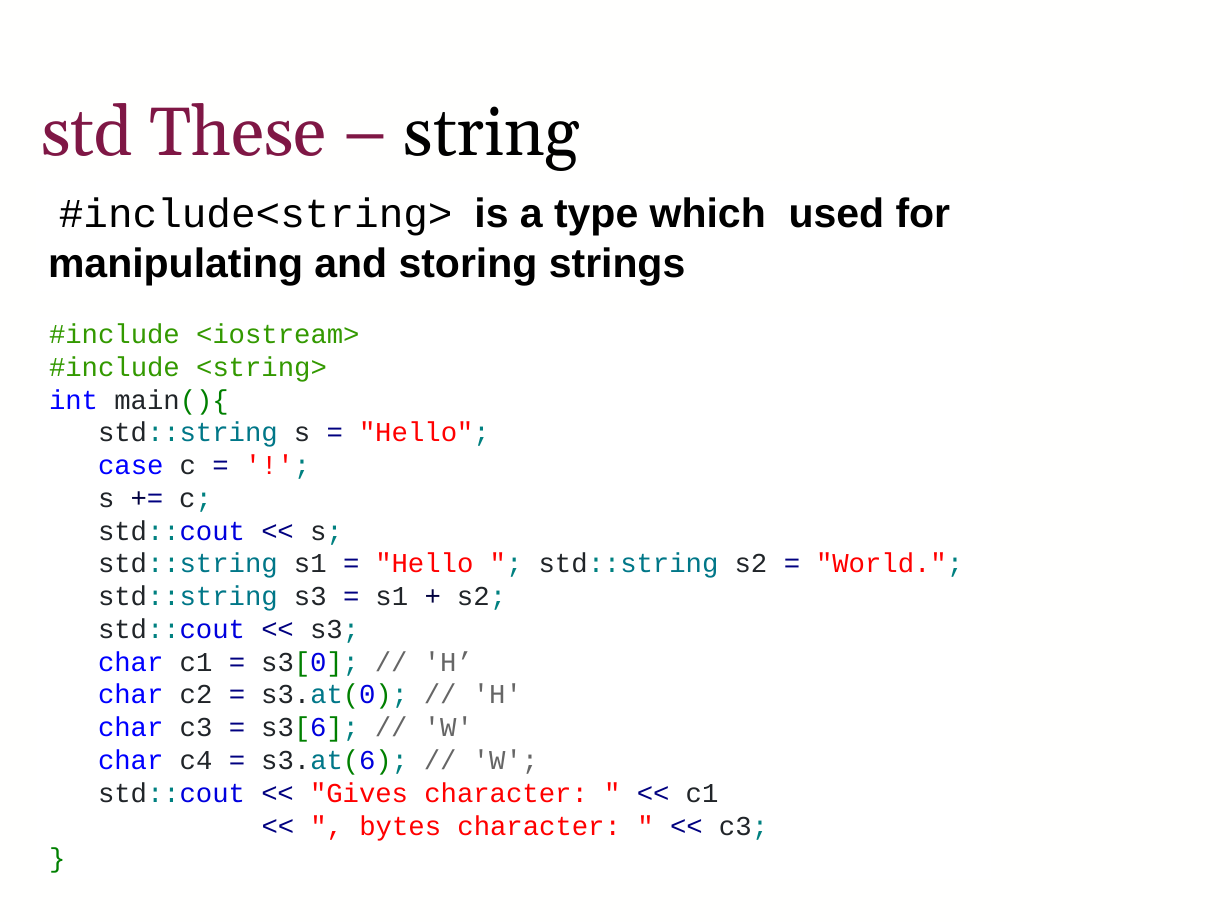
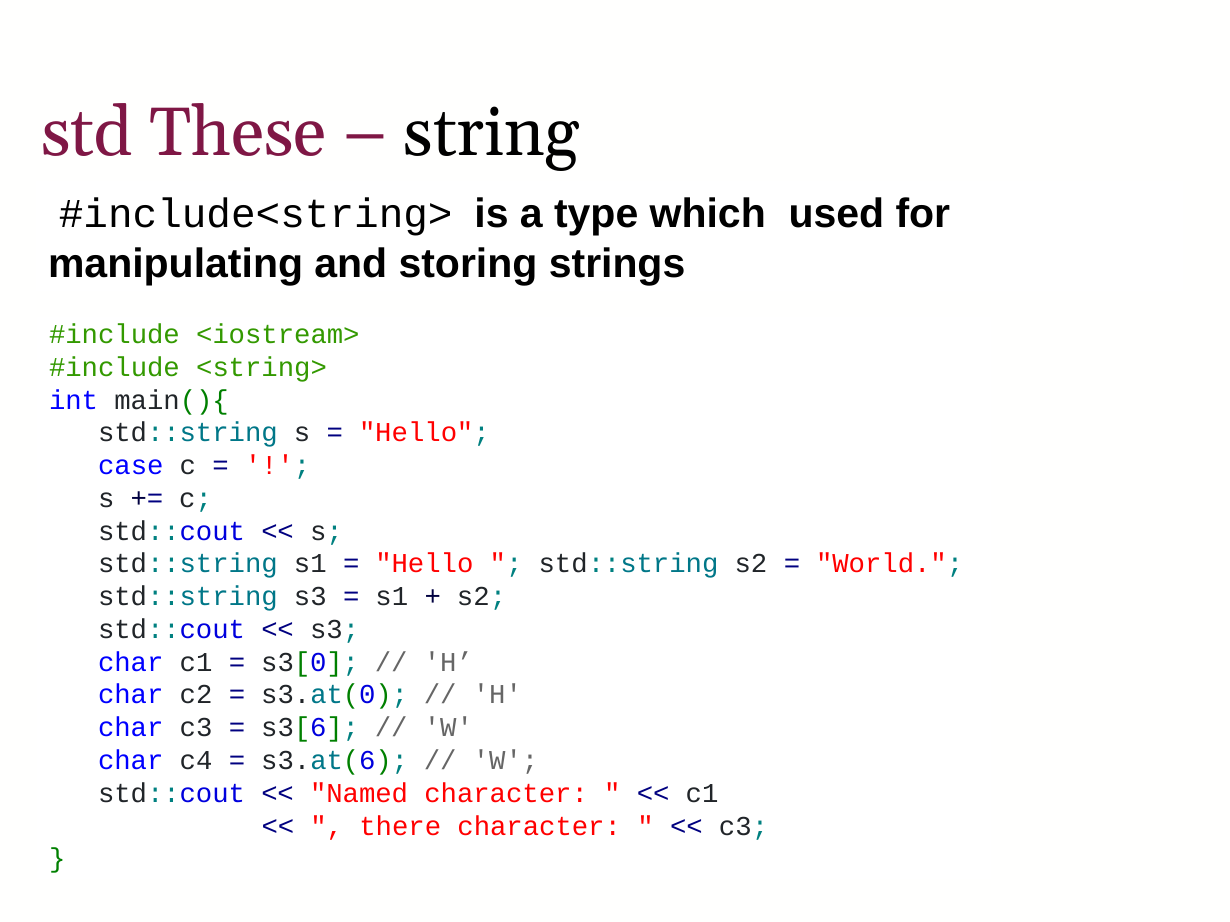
Gives: Gives -> Named
bytes: bytes -> there
